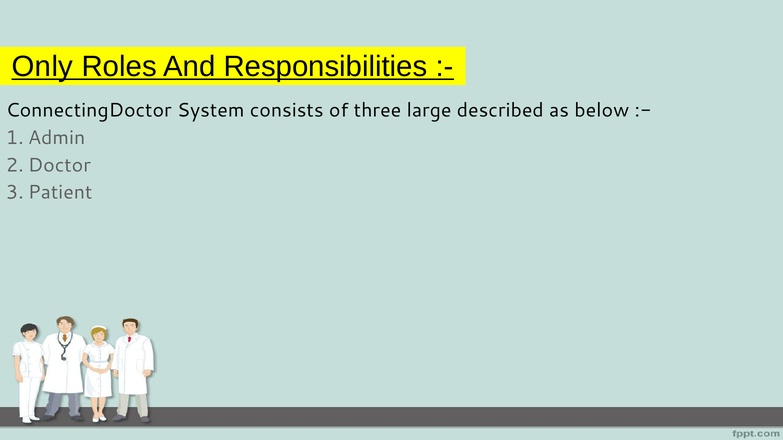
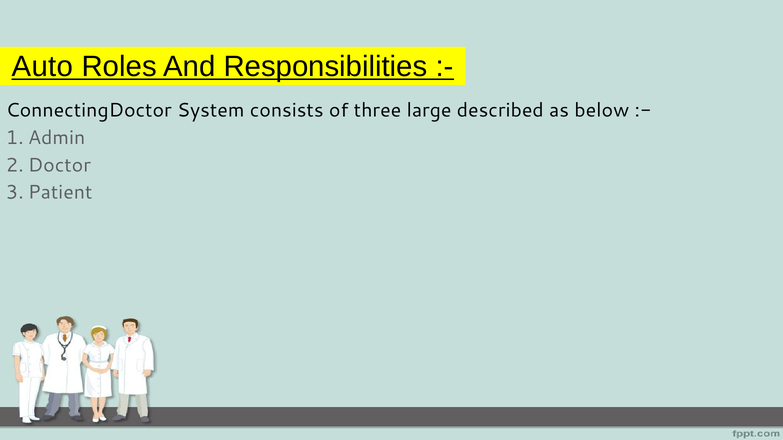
Only: Only -> Auto
